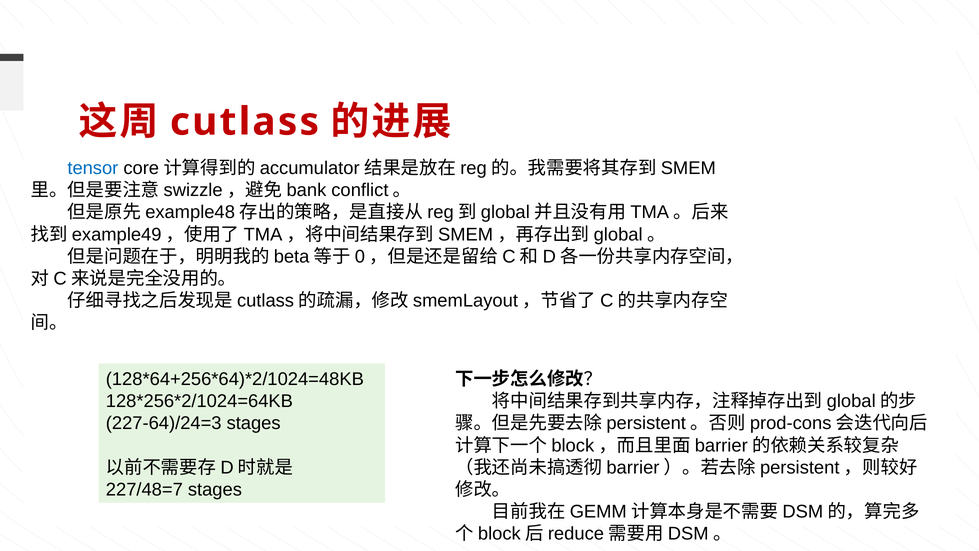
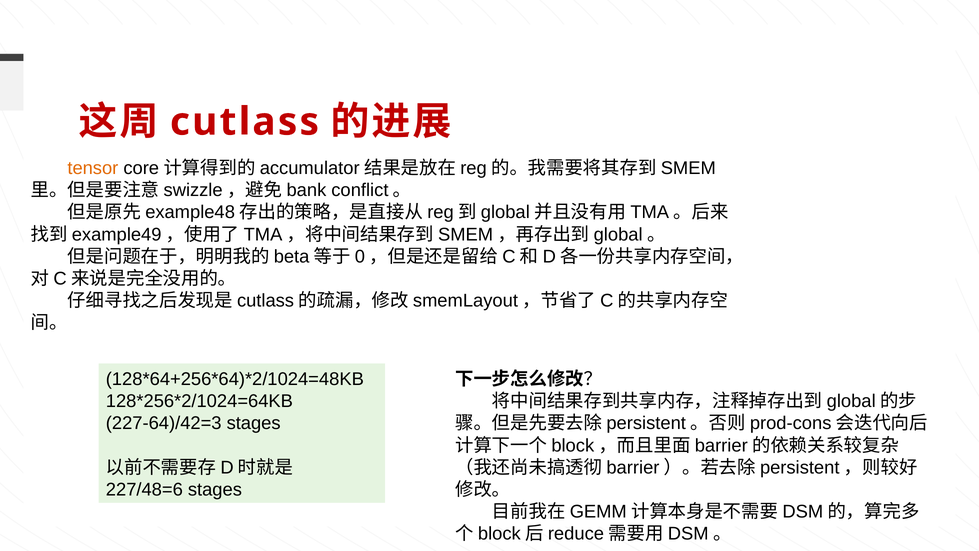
tensor colour: blue -> orange
227-64)/24=3: 227-64)/24=3 -> 227-64)/42=3
227/48=7: 227/48=7 -> 227/48=6
